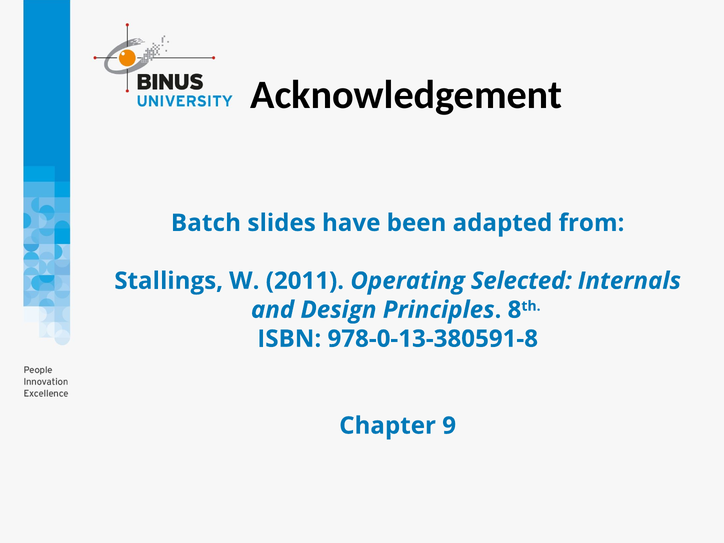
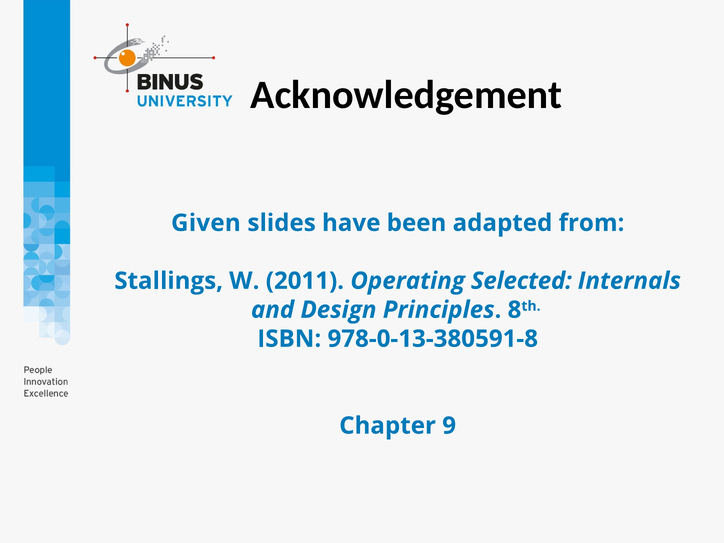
Batch: Batch -> Given
